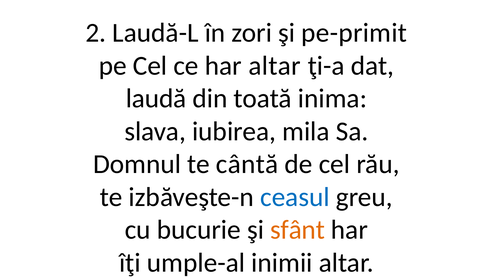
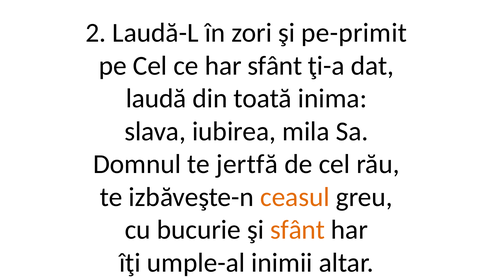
har altar: altar -> sfânt
cântă: cântă -> jertfă
ceasul colour: blue -> orange
